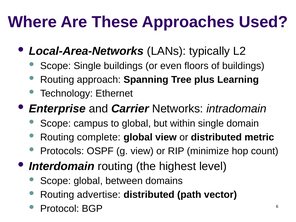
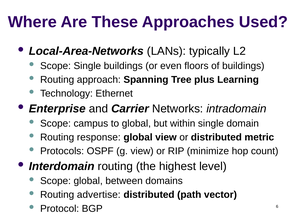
complete: complete -> response
